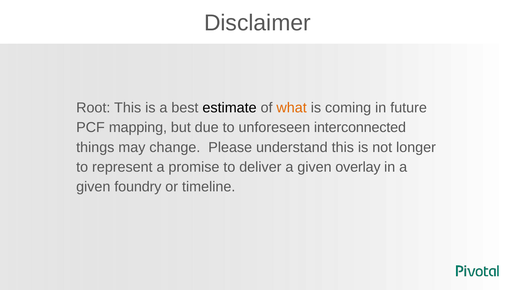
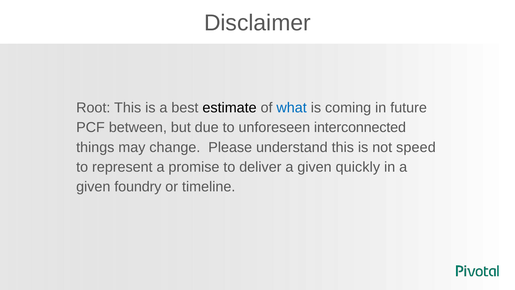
what colour: orange -> blue
mapping: mapping -> between
longer: longer -> speed
overlay: overlay -> quickly
